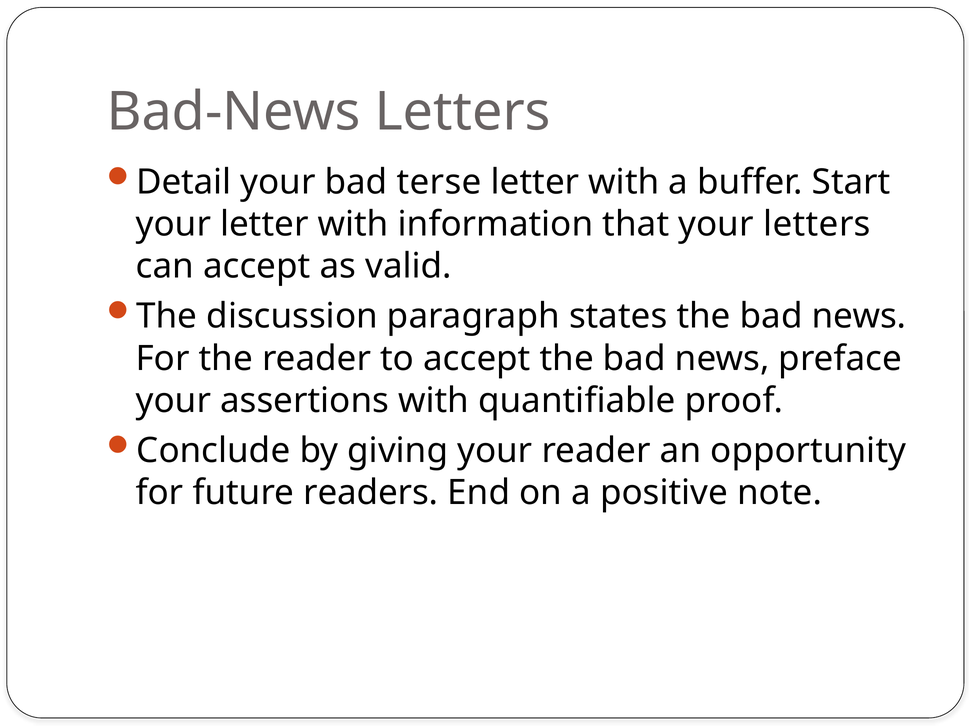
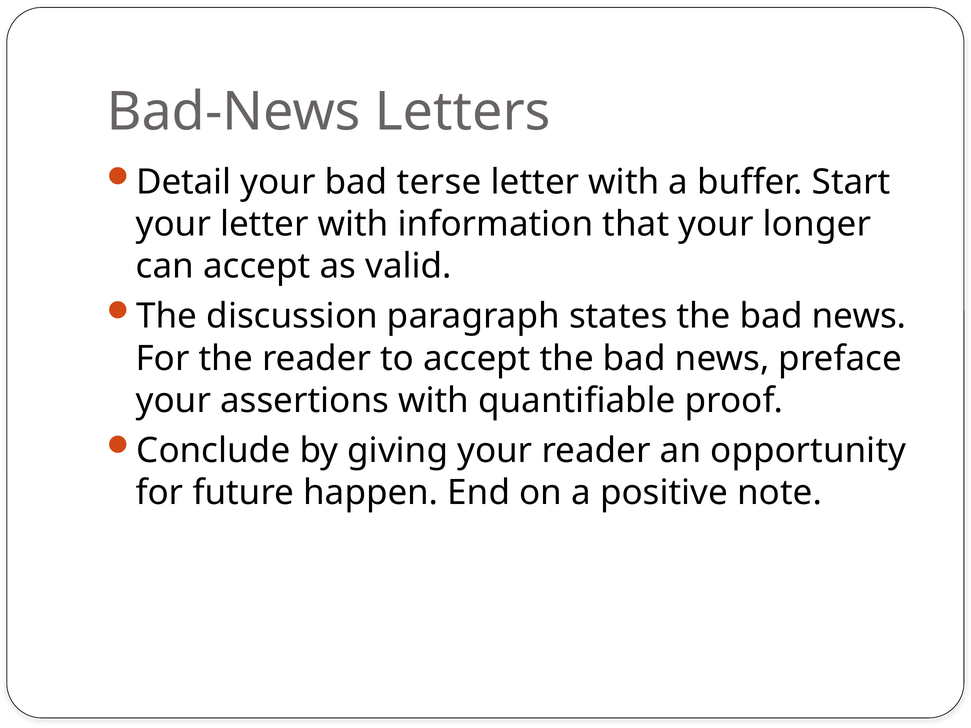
your letters: letters -> longer
readers: readers -> happen
